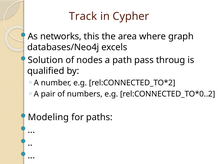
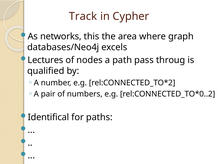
Solution: Solution -> Lectures
Modeling: Modeling -> Identifical
